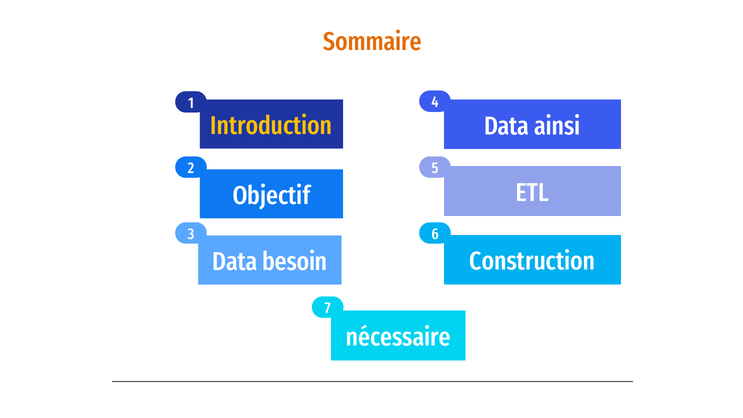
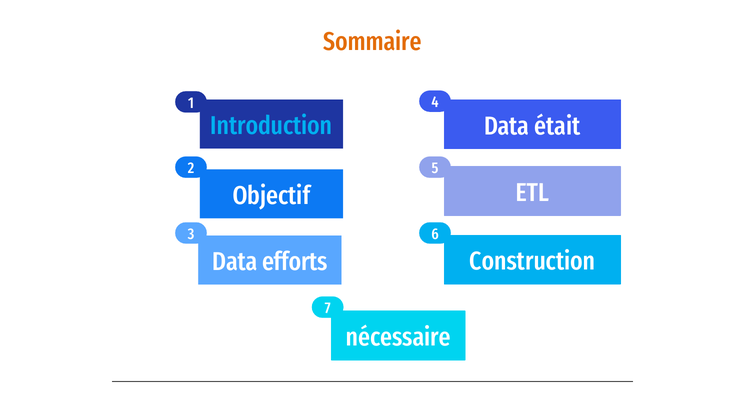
Introduction colour: yellow -> light blue
ainsi: ainsi -> était
besoin: besoin -> efforts
